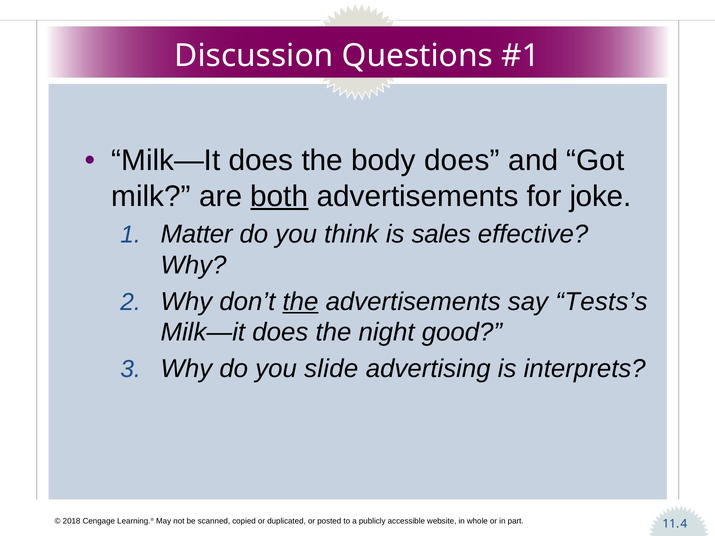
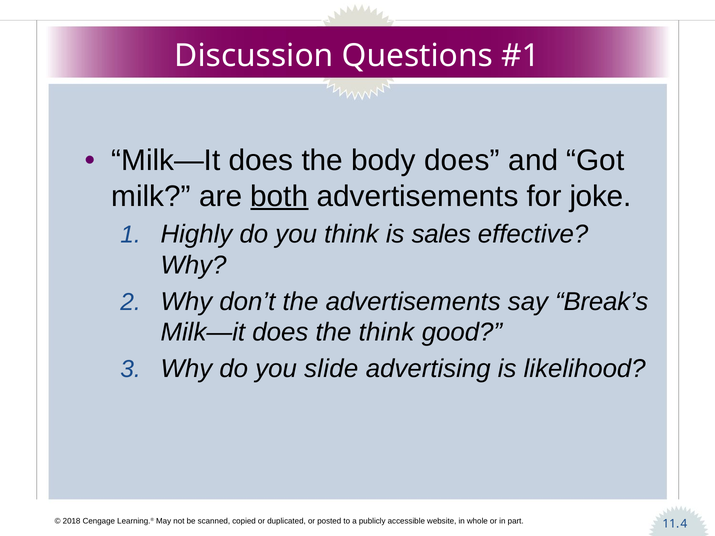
Matter: Matter -> Highly
the at (300, 302) underline: present -> none
Tests’s: Tests’s -> Break’s
the night: night -> think
interprets: interprets -> likelihood
